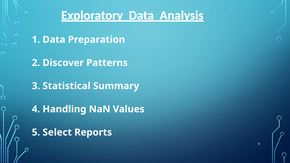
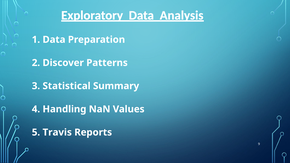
Select: Select -> Travis
